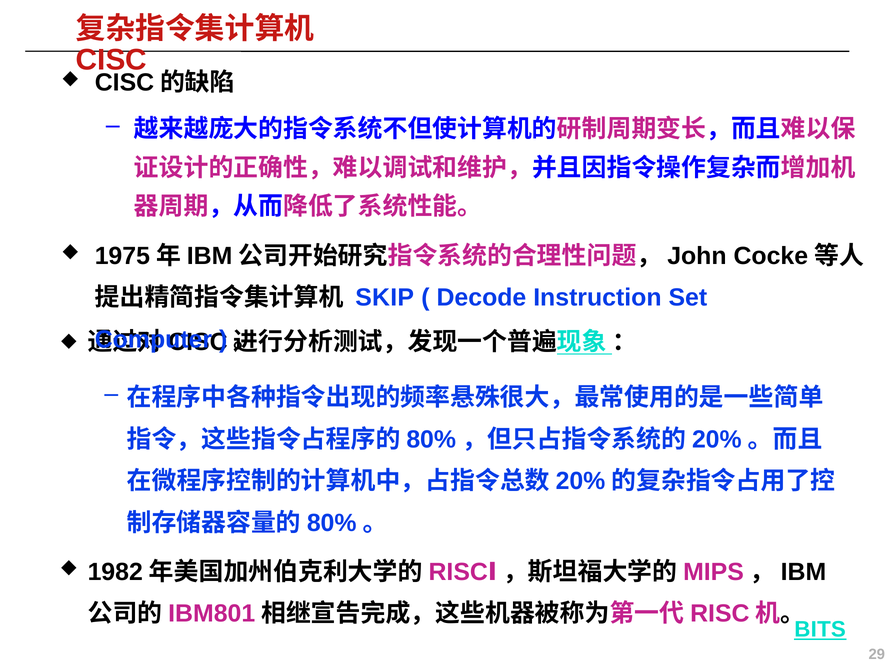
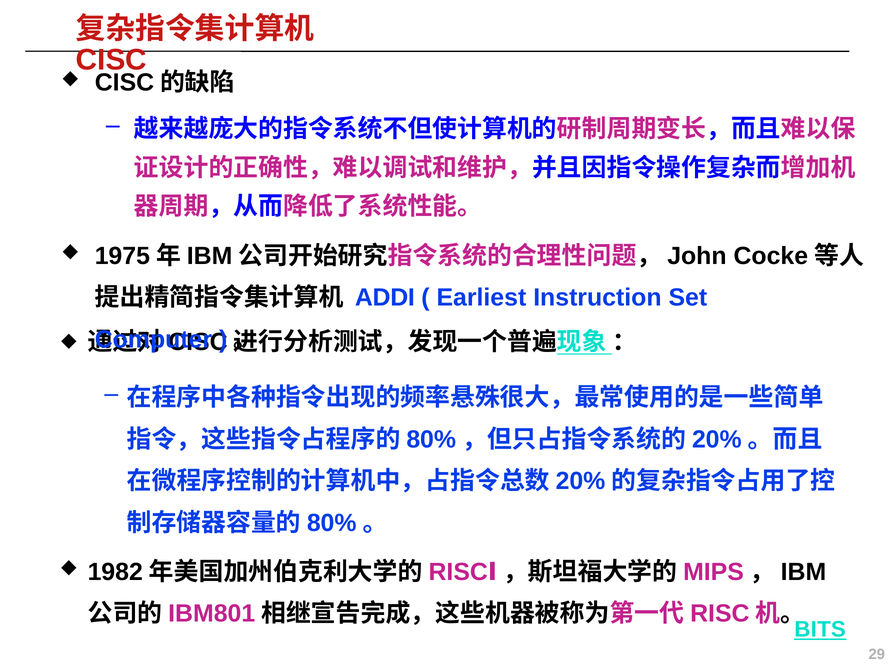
SKIP: SKIP -> ADDI
Decode: Decode -> Earliest
